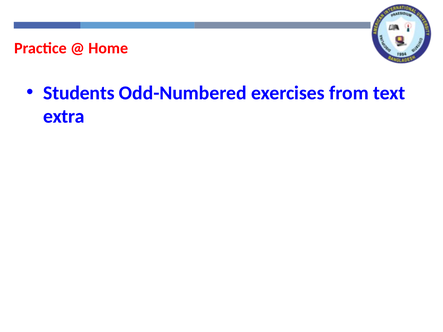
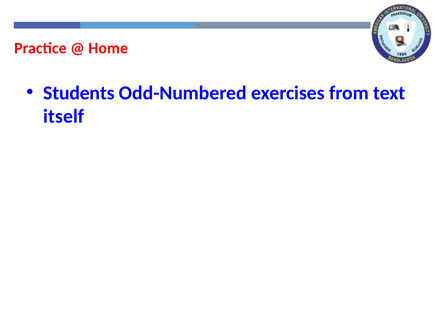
extra: extra -> itself
